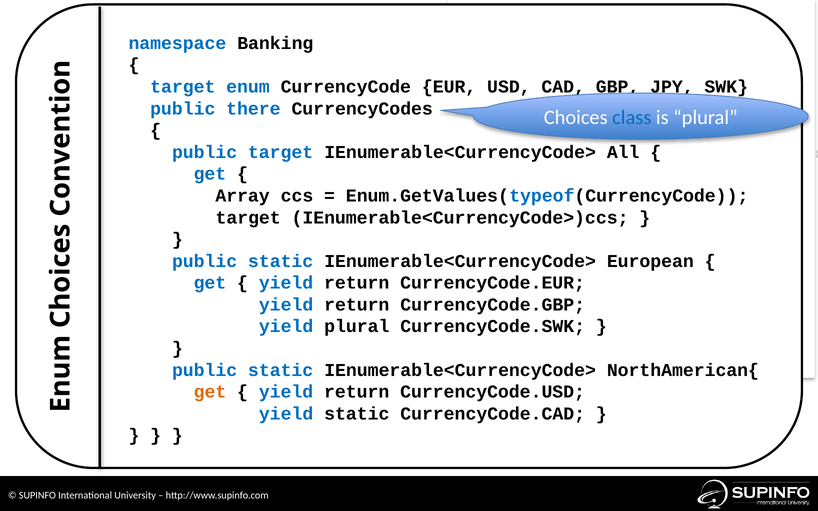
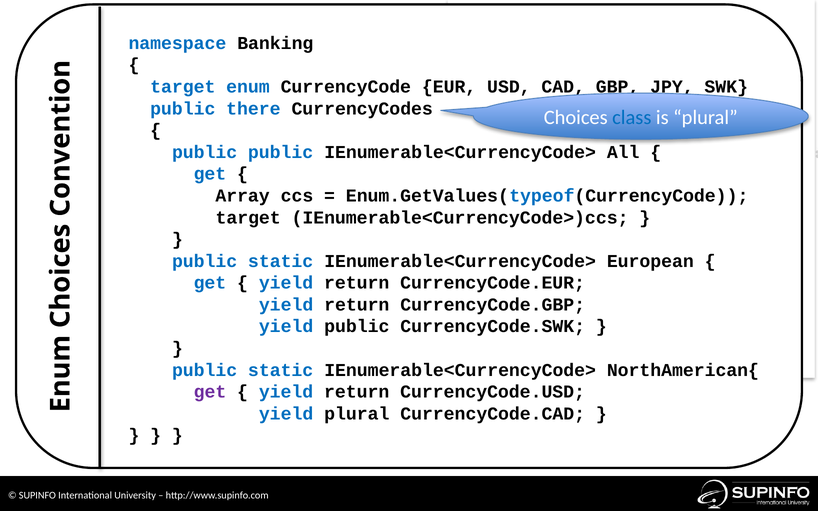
public target: target -> public
yield plural: plural -> public
get at (210, 392) colour: orange -> purple
yield static: static -> plural
